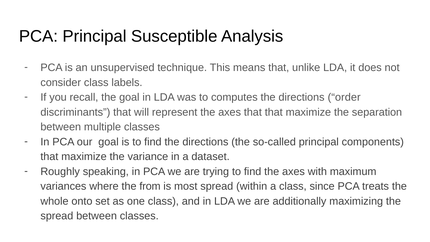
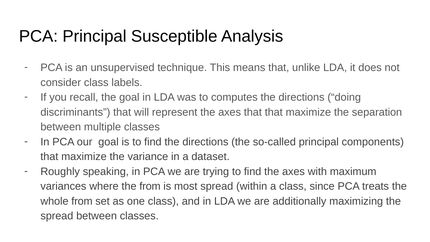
order: order -> doing
whole onto: onto -> from
